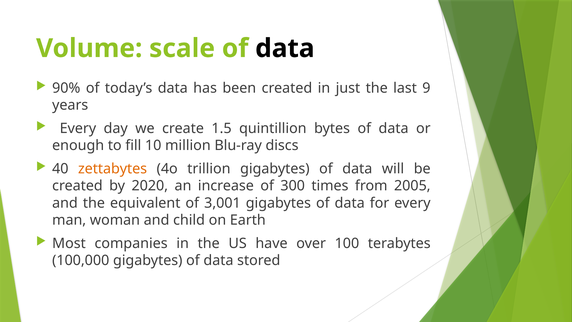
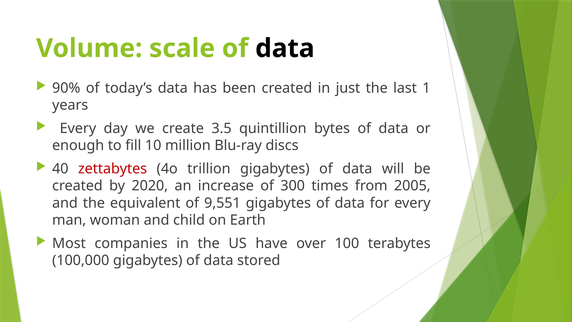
9: 9 -> 1
1.5: 1.5 -> 3.5
zettabytes colour: orange -> red
3,001: 3,001 -> 9,551
